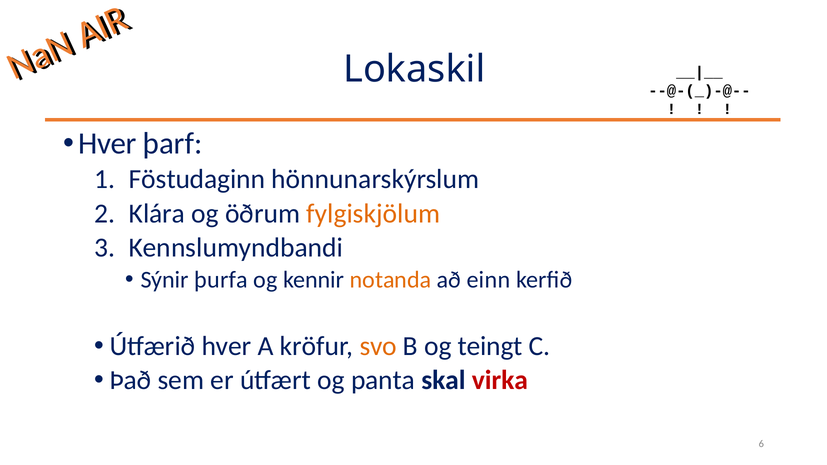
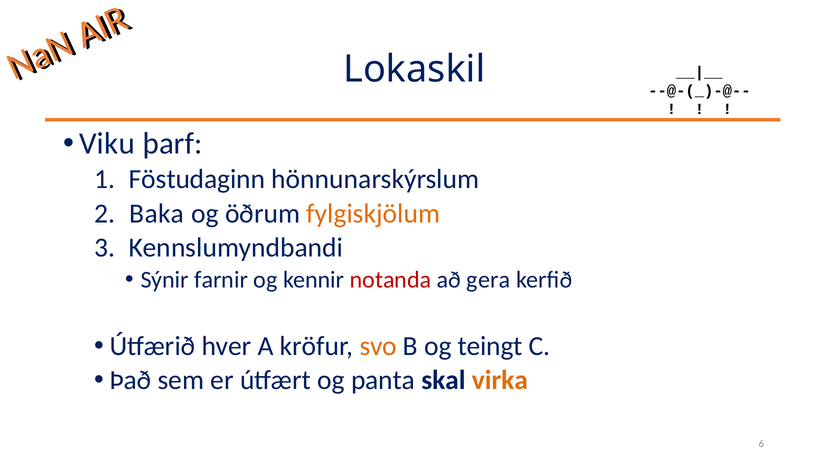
Hver at (107, 143): Hver -> Viku
Klára: Klára -> Baka
þurfa: þurfa -> farnir
notanda colour: orange -> red
einn: einn -> gera
virka colour: red -> orange
